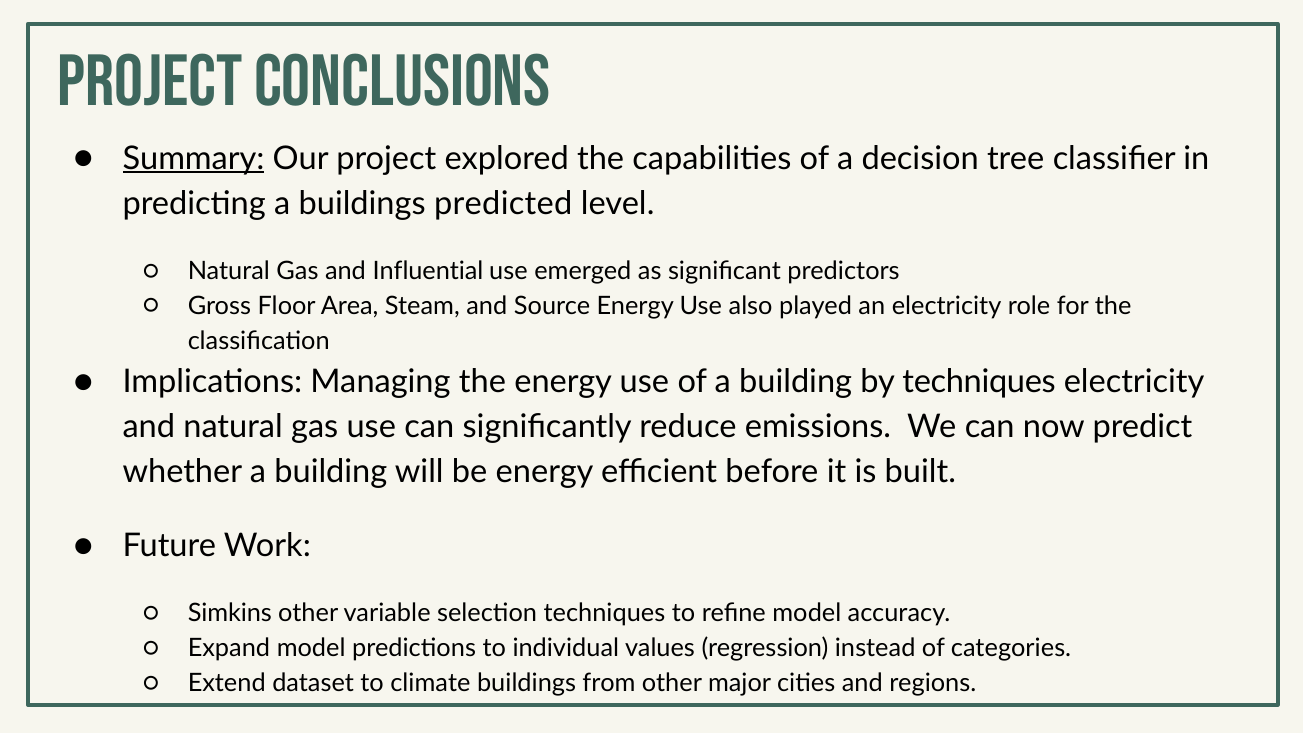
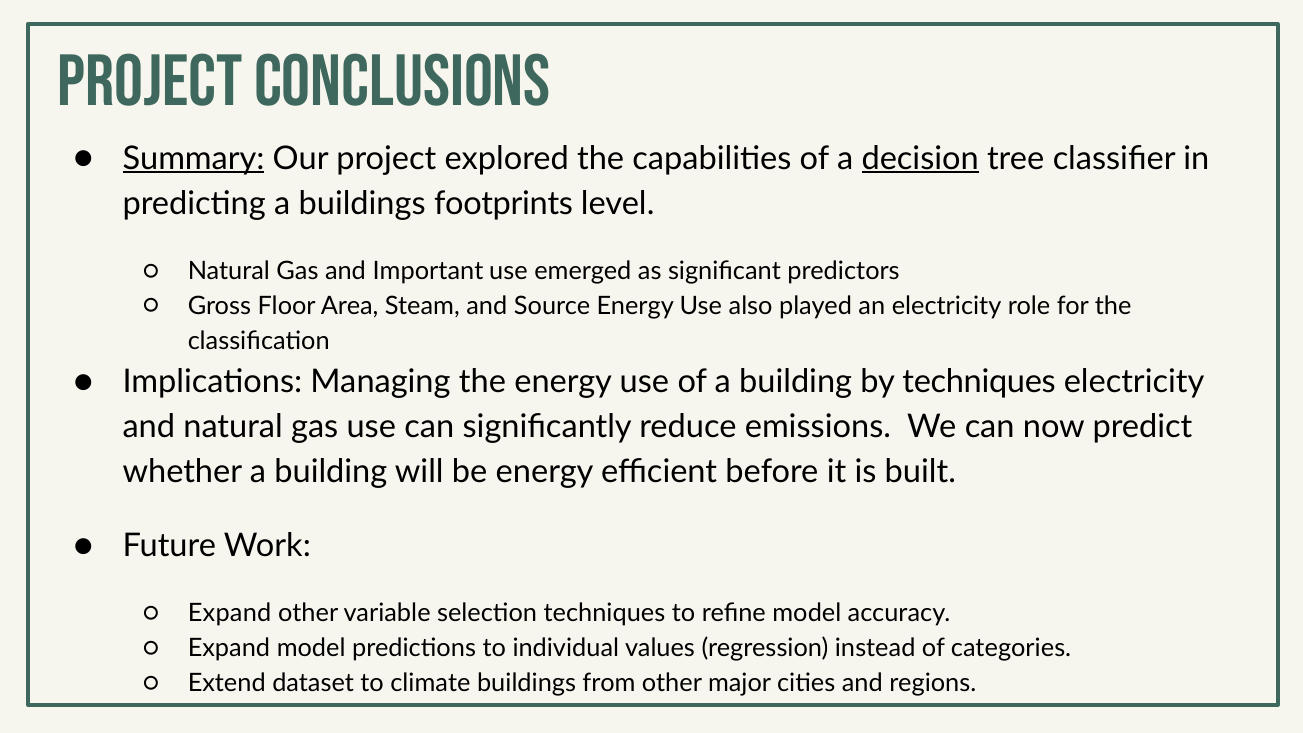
decision underline: none -> present
predicted: predicted -> footprints
Influential: Influential -> Important
Simkins at (230, 613): Simkins -> Expand
